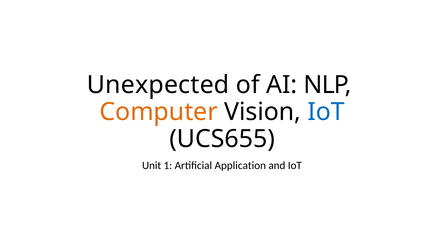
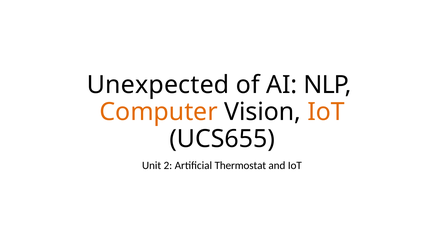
IoT at (326, 112) colour: blue -> orange
1: 1 -> 2
Application: Application -> Thermostat
